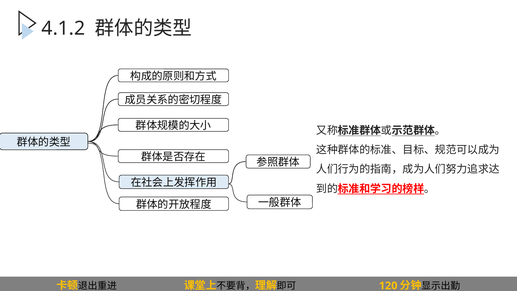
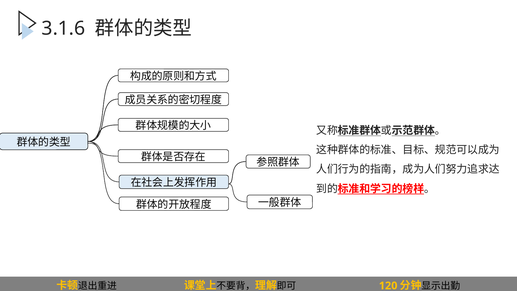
4.1.2: 4.1.2 -> 3.1.6
